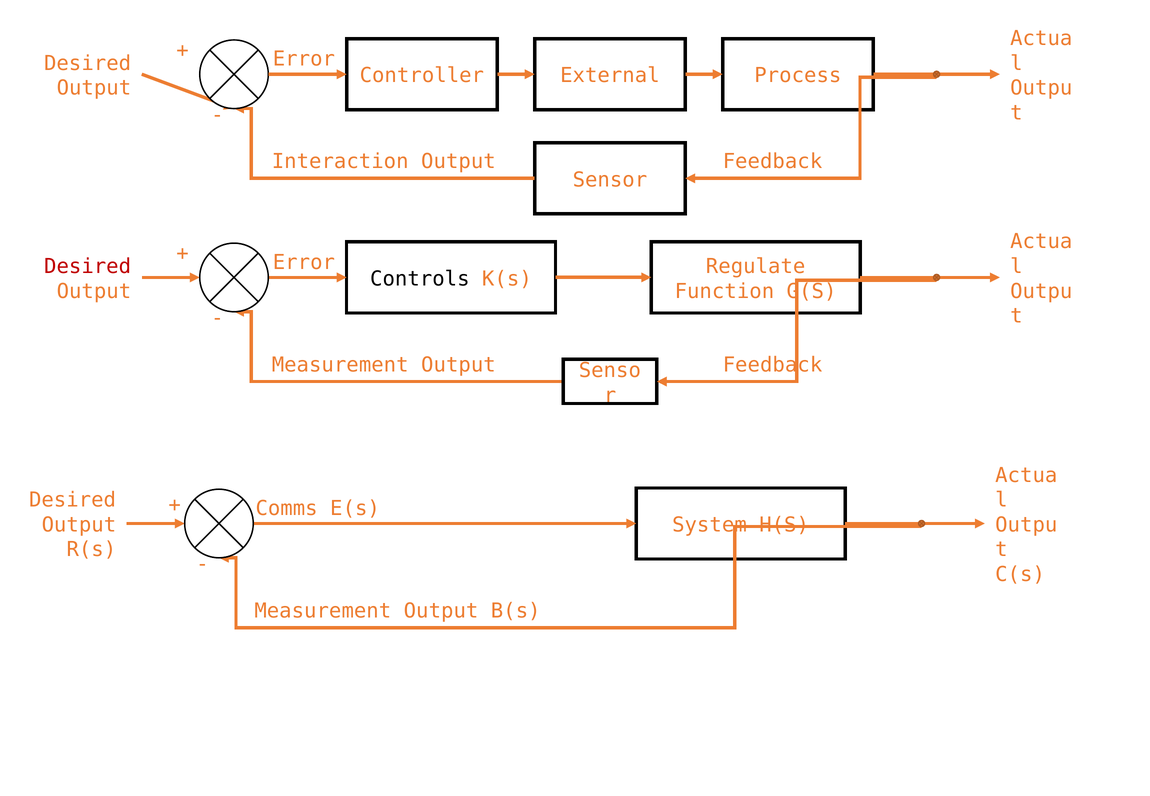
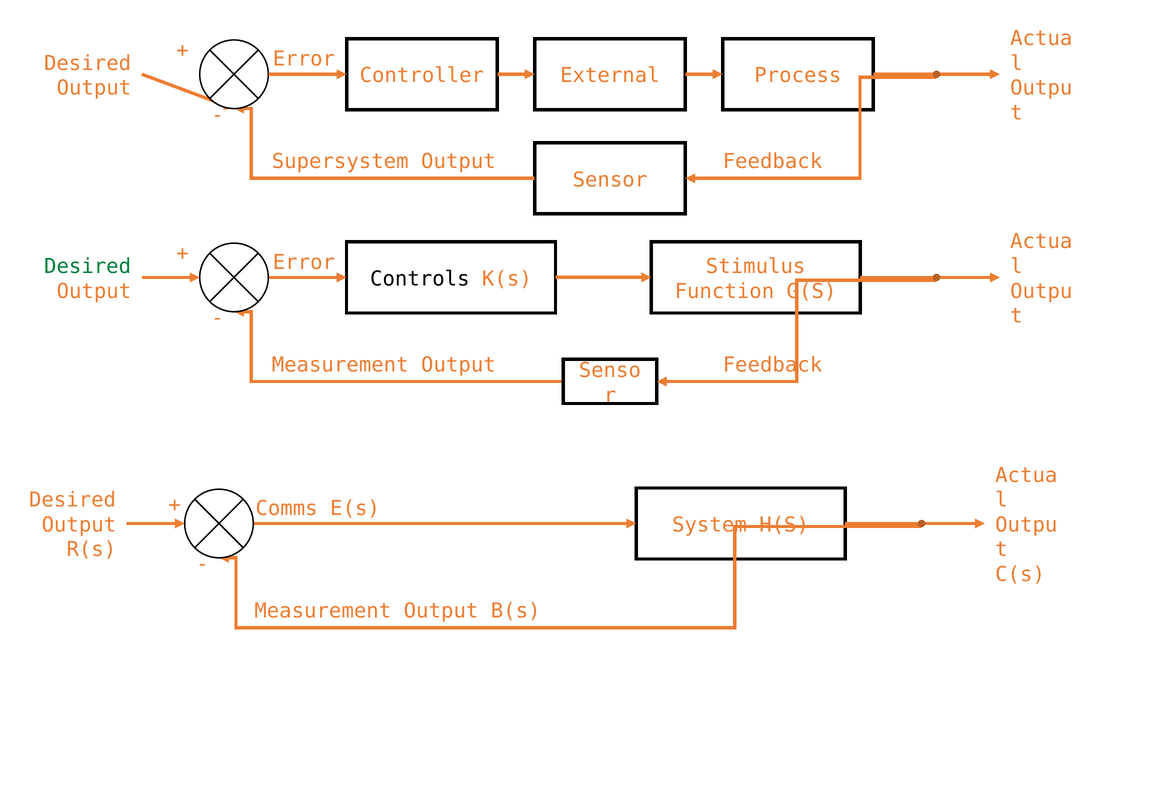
Interaction: Interaction -> Supersystem
Desired at (88, 266) colour: red -> green
Regulate: Regulate -> Stimulus
